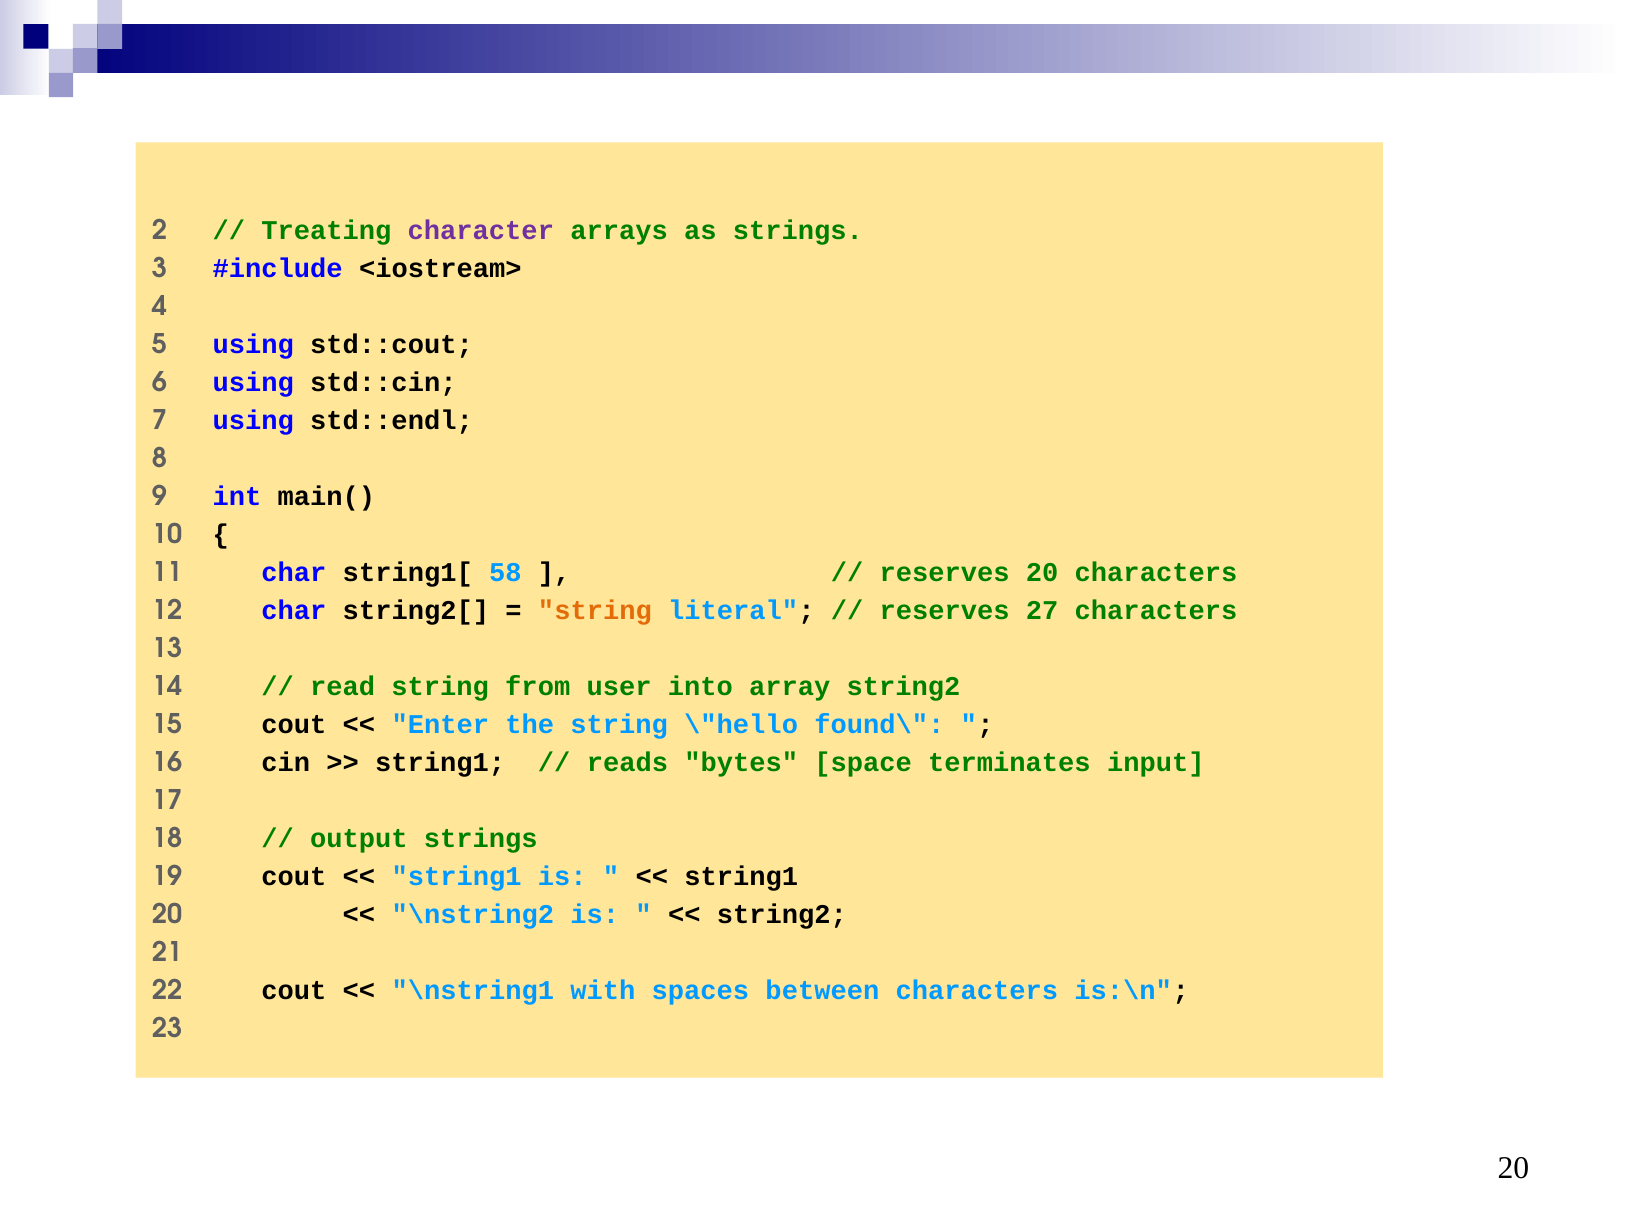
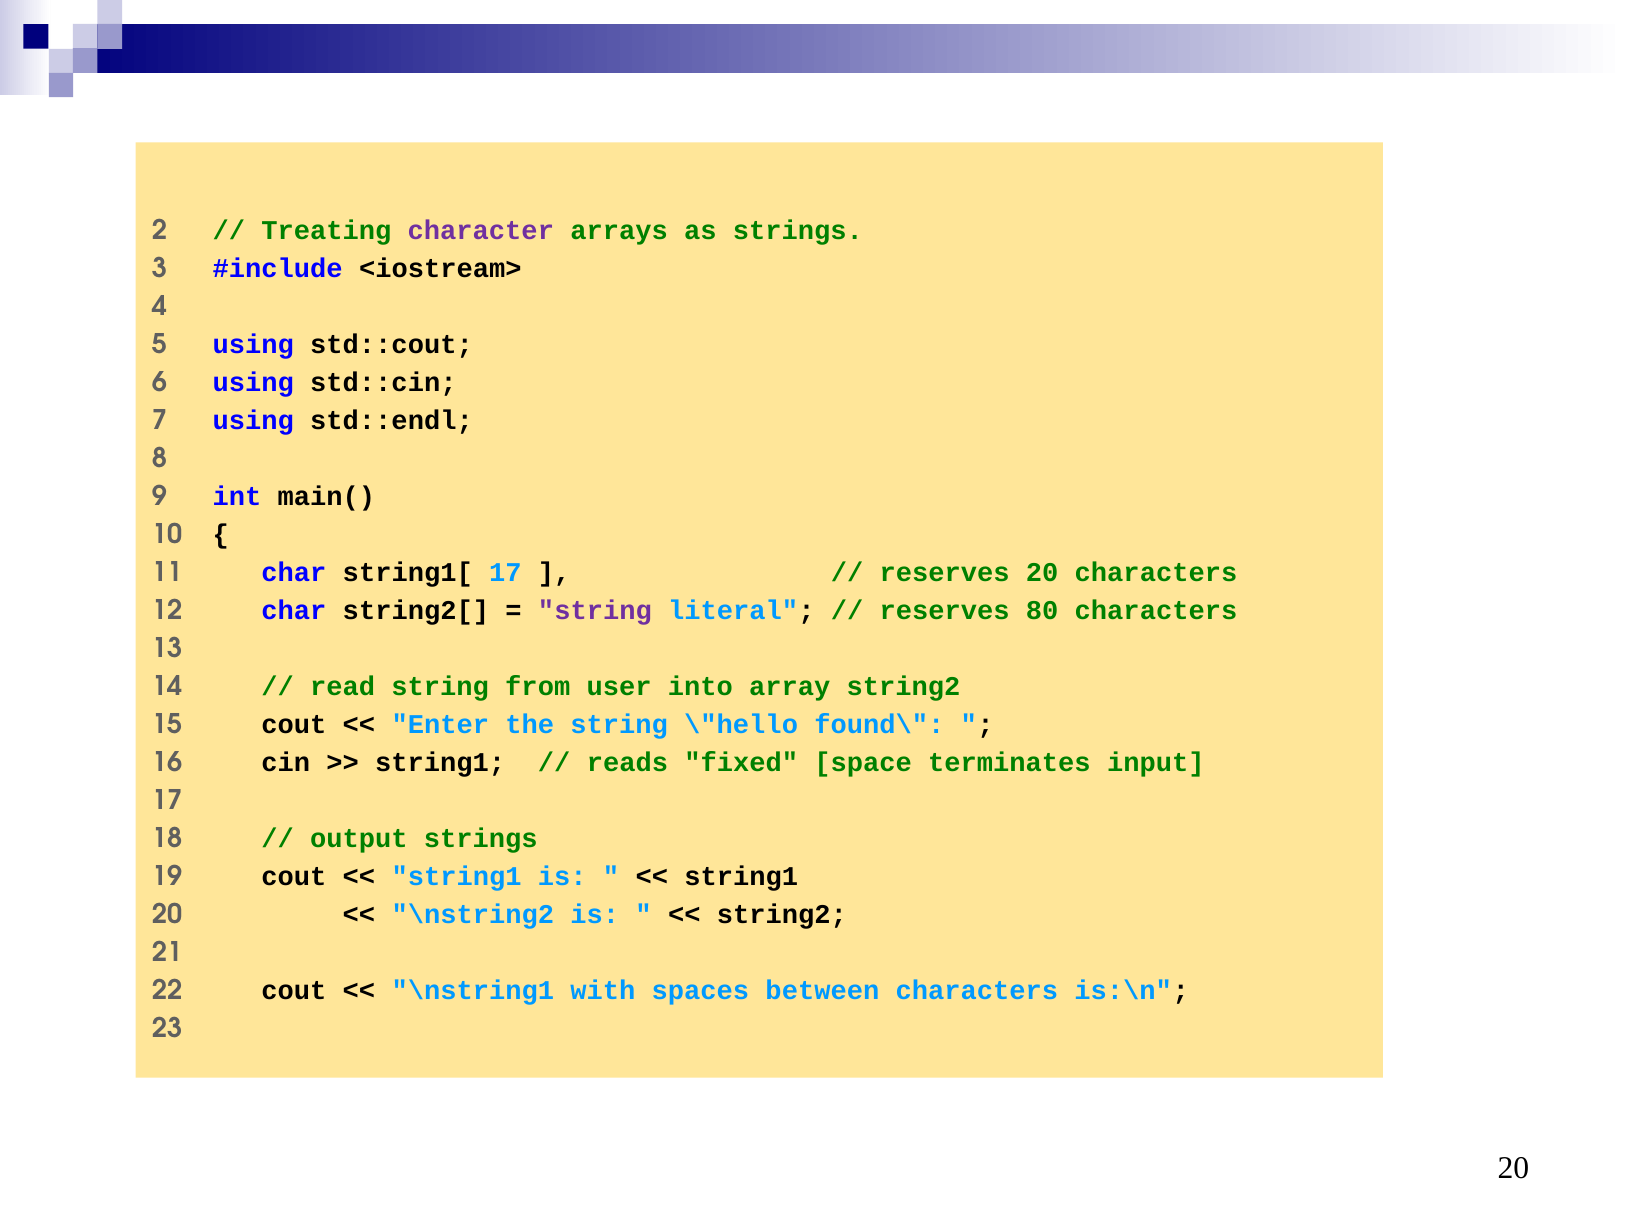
string1[ 58: 58 -> 17
string at (595, 611) colour: orange -> purple
27: 27 -> 80
bytes: bytes -> fixed
